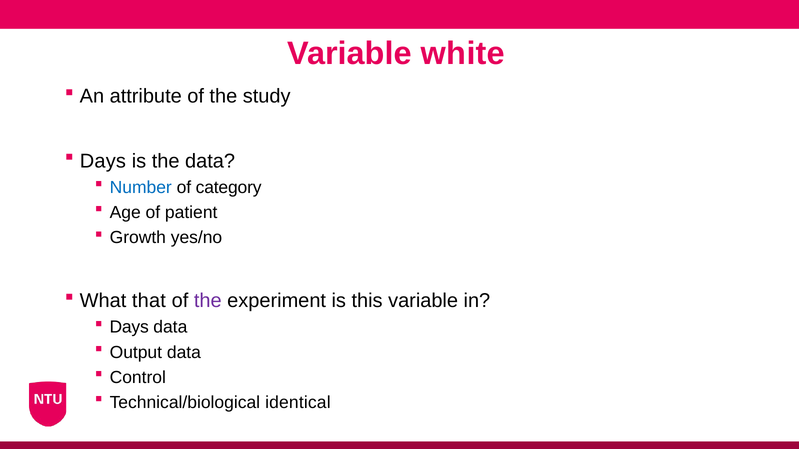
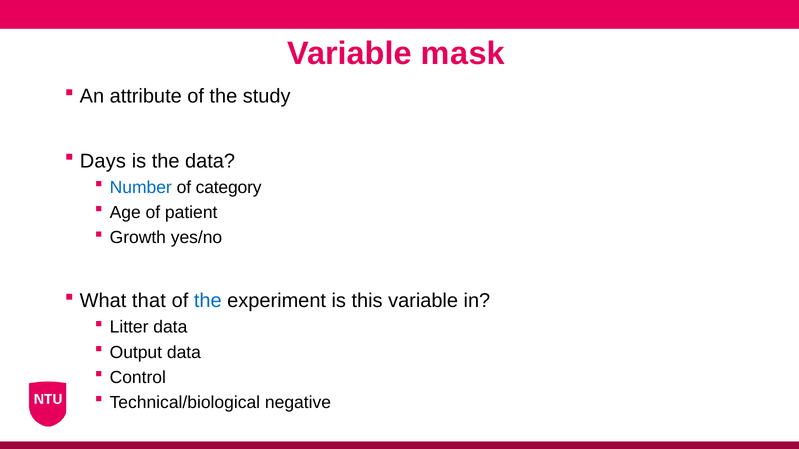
white: white -> mask
the at (208, 301) colour: purple -> blue
Days at (129, 328): Days -> Litter
identical: identical -> negative
